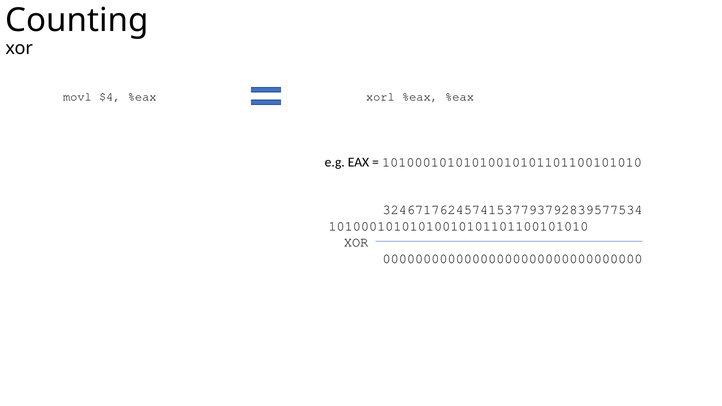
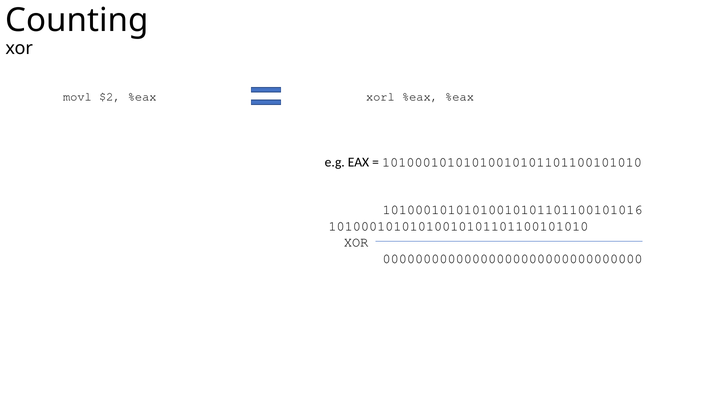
$4: $4 -> $2
32467176245741537793792839577534: 32467176245741537793792839577534 -> 10100010101010010101101100101016
